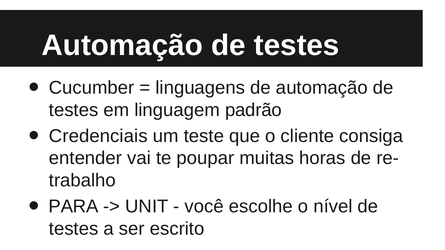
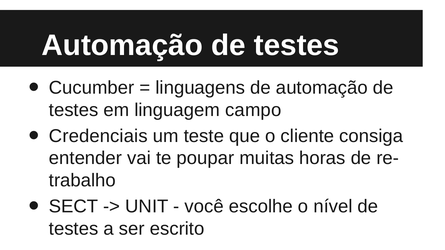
padrão: padrão -> campo
PARA: PARA -> SECT
